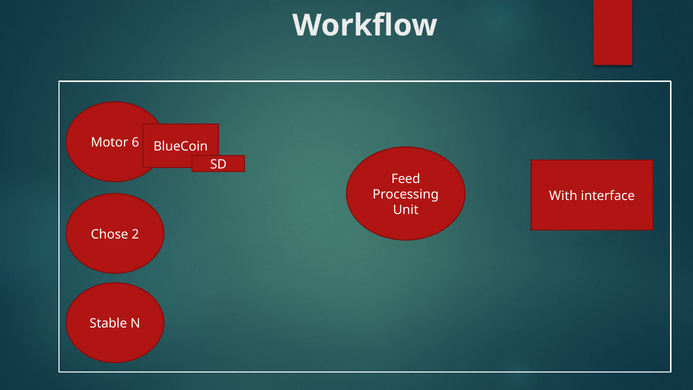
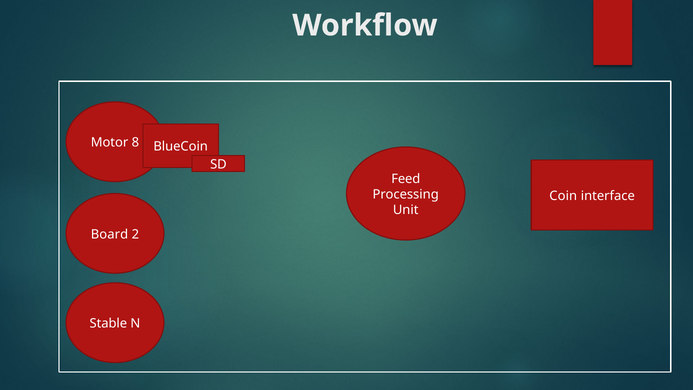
6: 6 -> 8
With: With -> Coin
Chose: Chose -> Board
